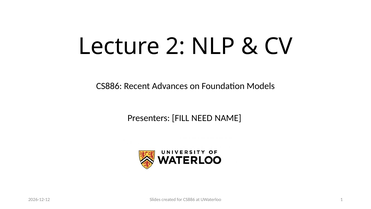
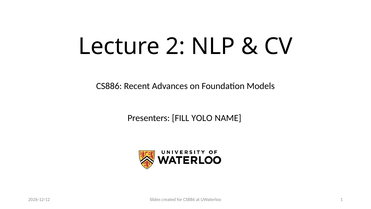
NEED: NEED -> YOLO
